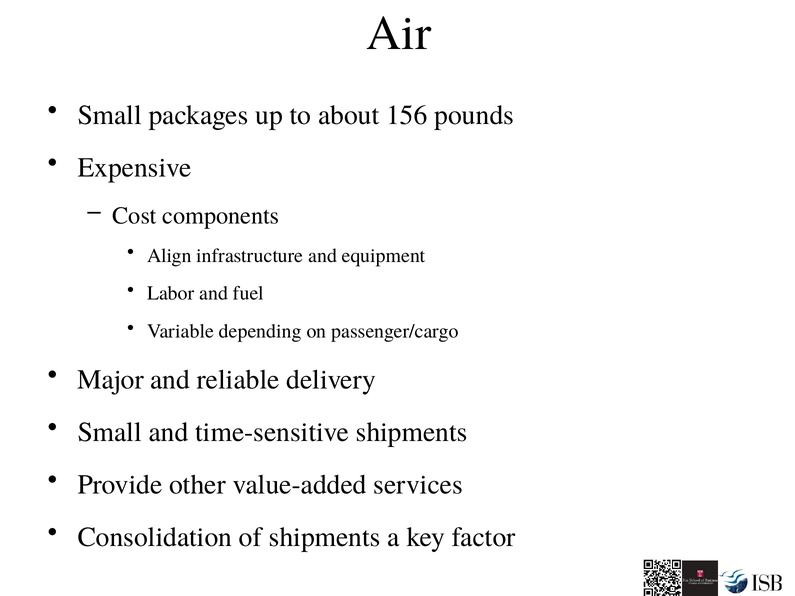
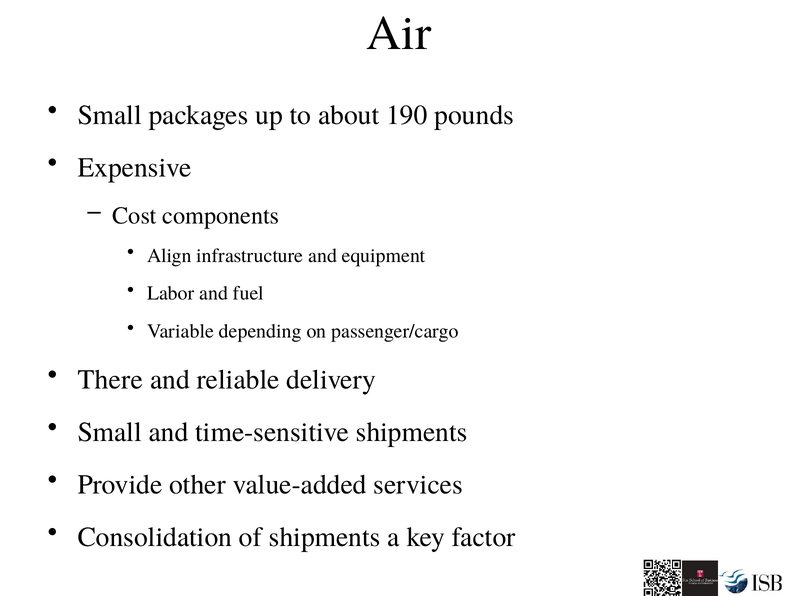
156: 156 -> 190
Major: Major -> There
